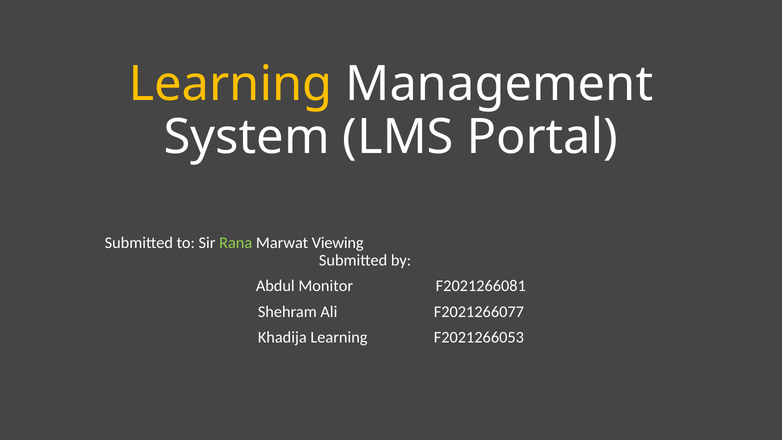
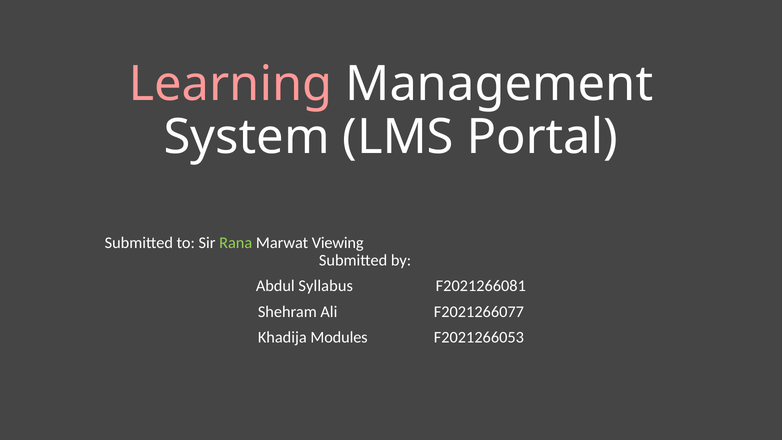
Learning at (231, 84) colour: yellow -> pink
Monitor: Monitor -> Syllabus
Khadija Learning: Learning -> Modules
